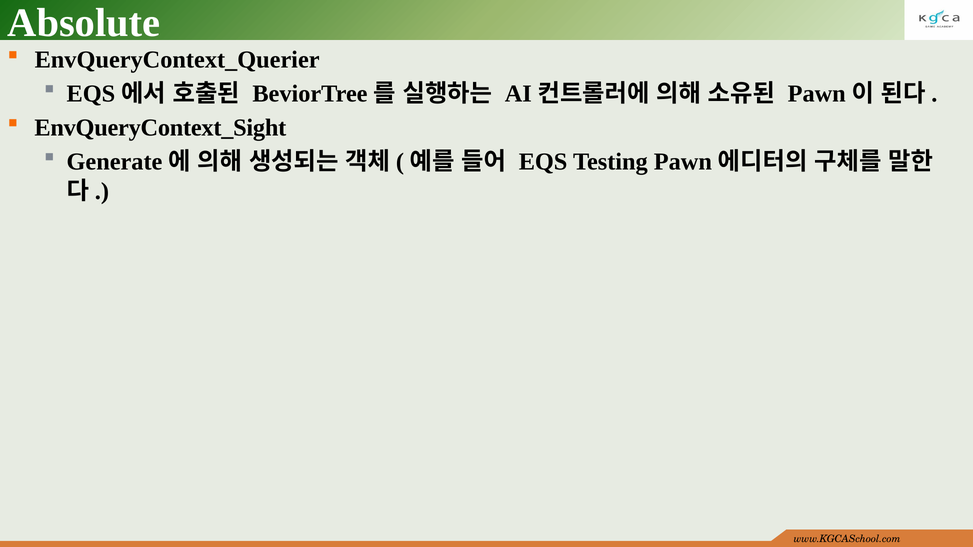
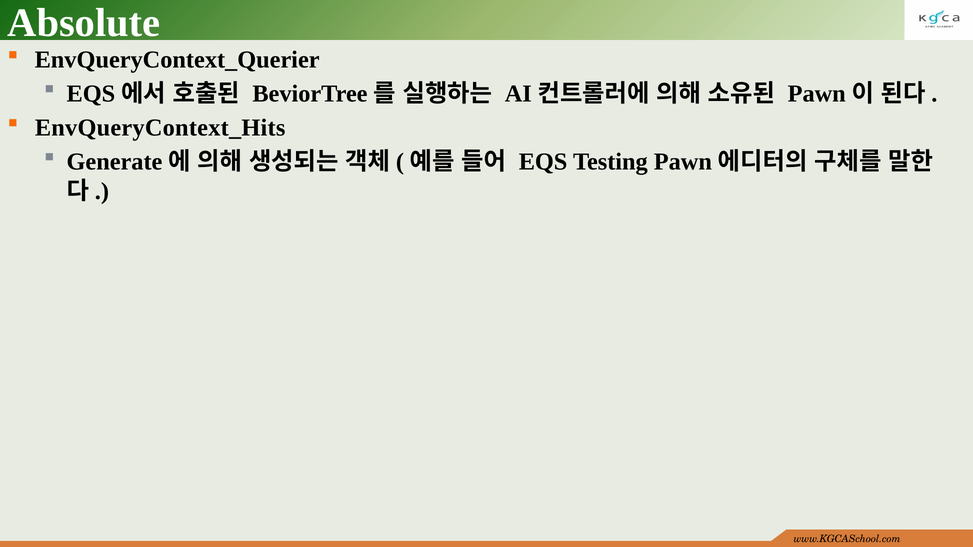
EnvQueryContext_Sight: EnvQueryContext_Sight -> EnvQueryContext_Hits
